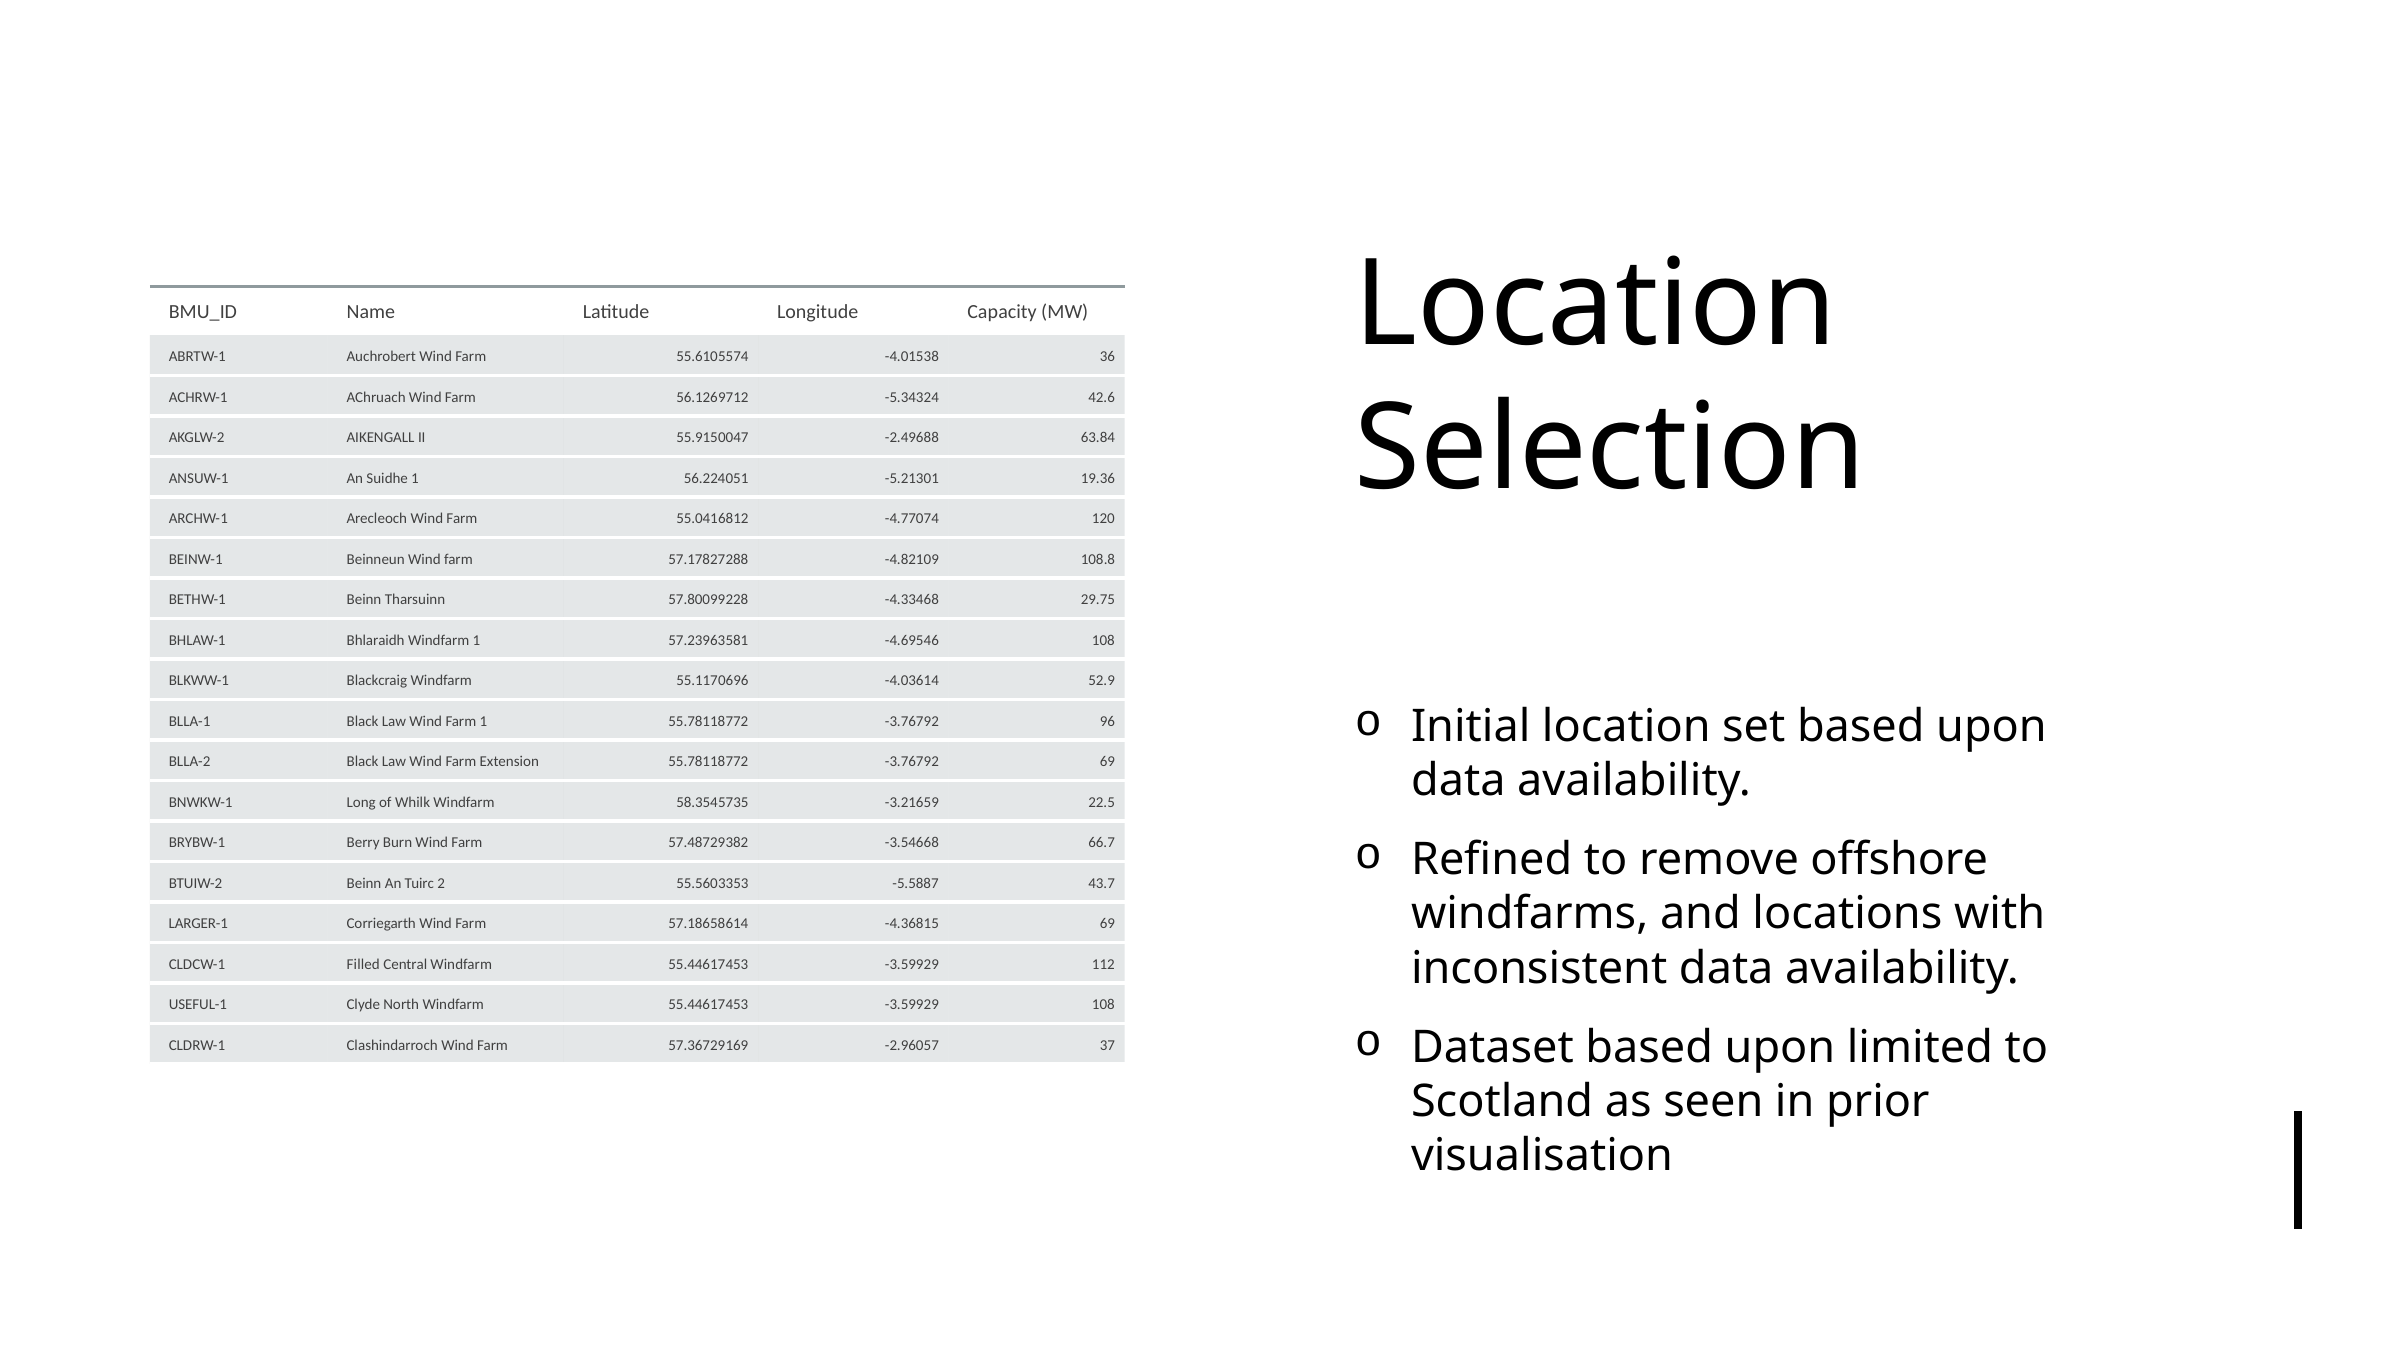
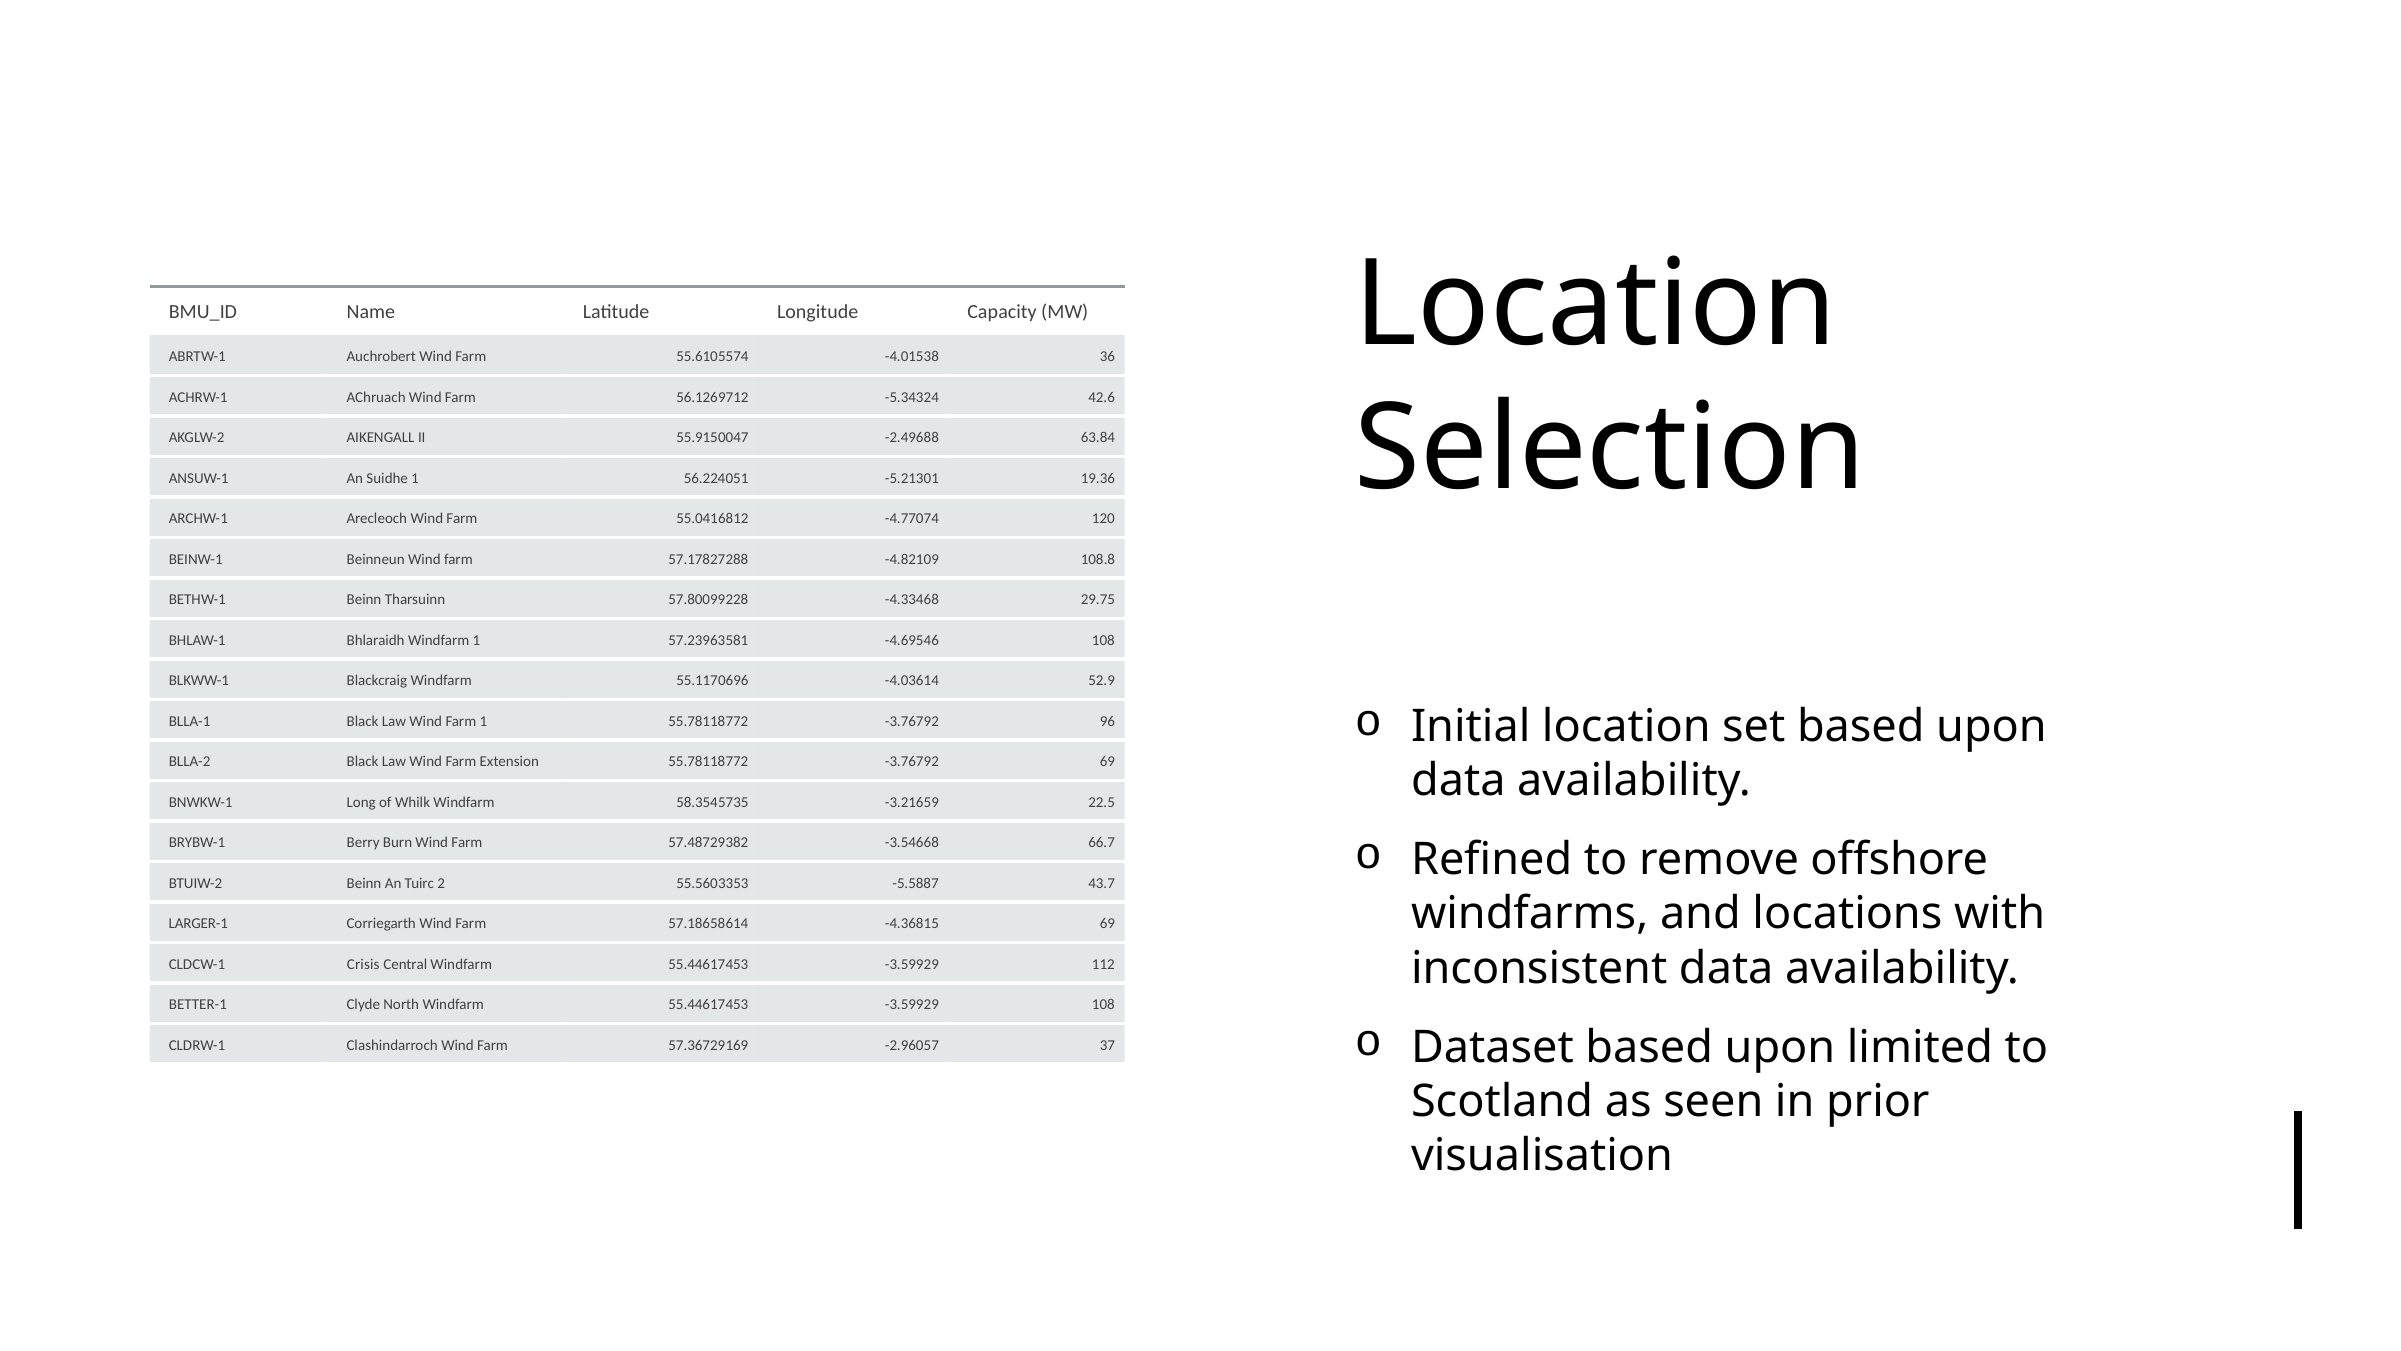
Filled: Filled -> Crisis
USEFUL-1: USEFUL-1 -> BETTER-1
